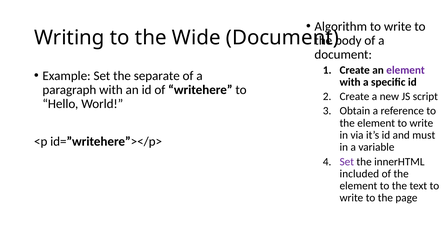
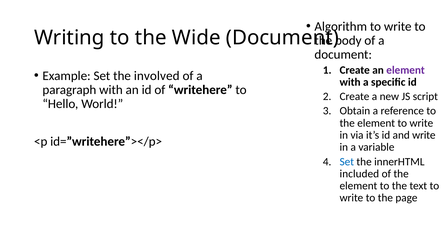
separate: separate -> involved
and must: must -> write
Set at (347, 161) colour: purple -> blue
